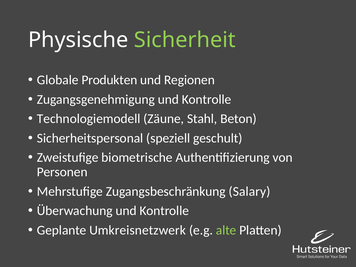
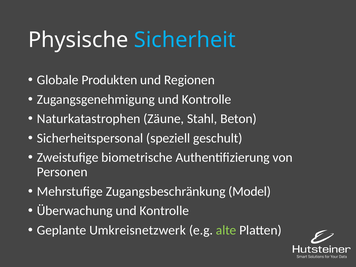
Sicherheit colour: light green -> light blue
Technologiemodell: Technologiemodell -> Naturkatastrophen
Salary: Salary -> Model
